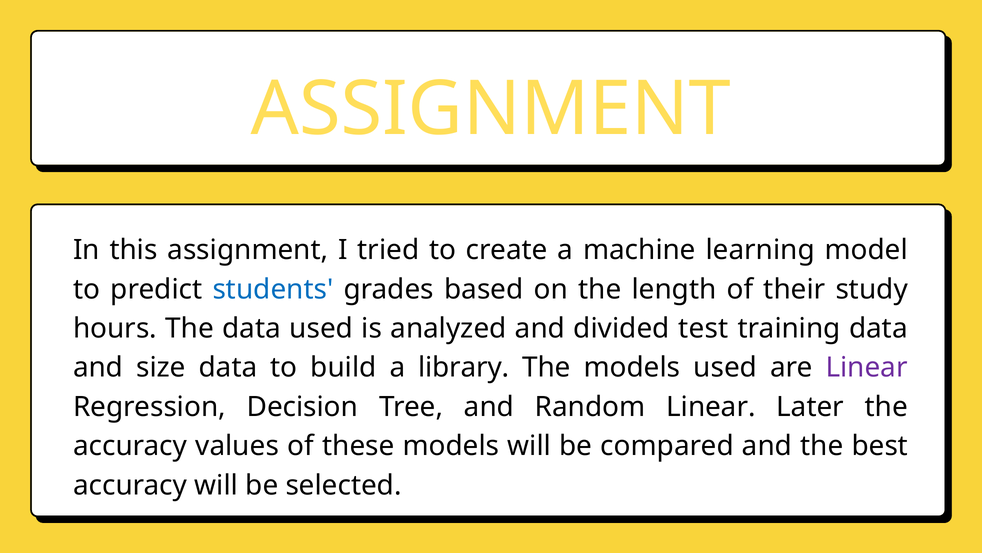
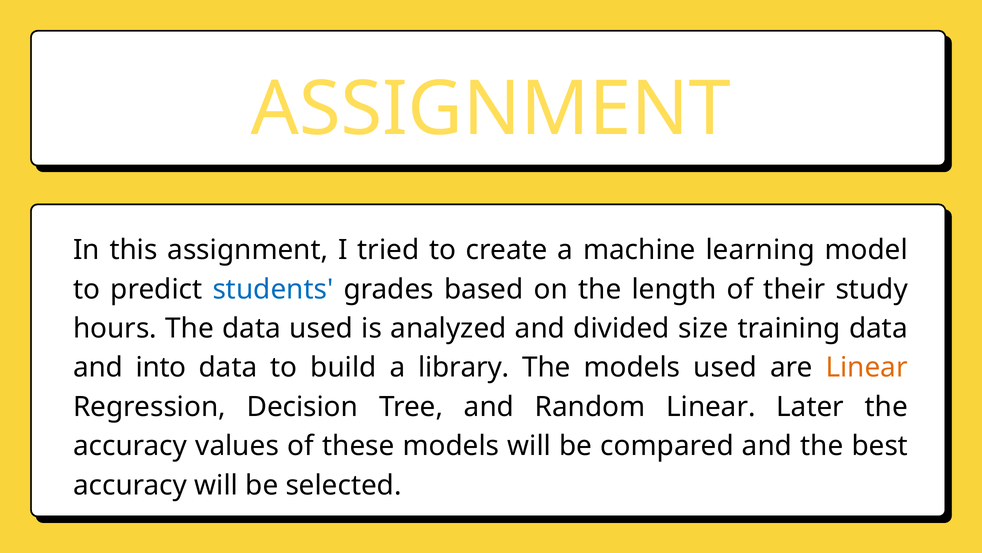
test: test -> size
size: size -> into
Linear at (867, 367) colour: purple -> orange
